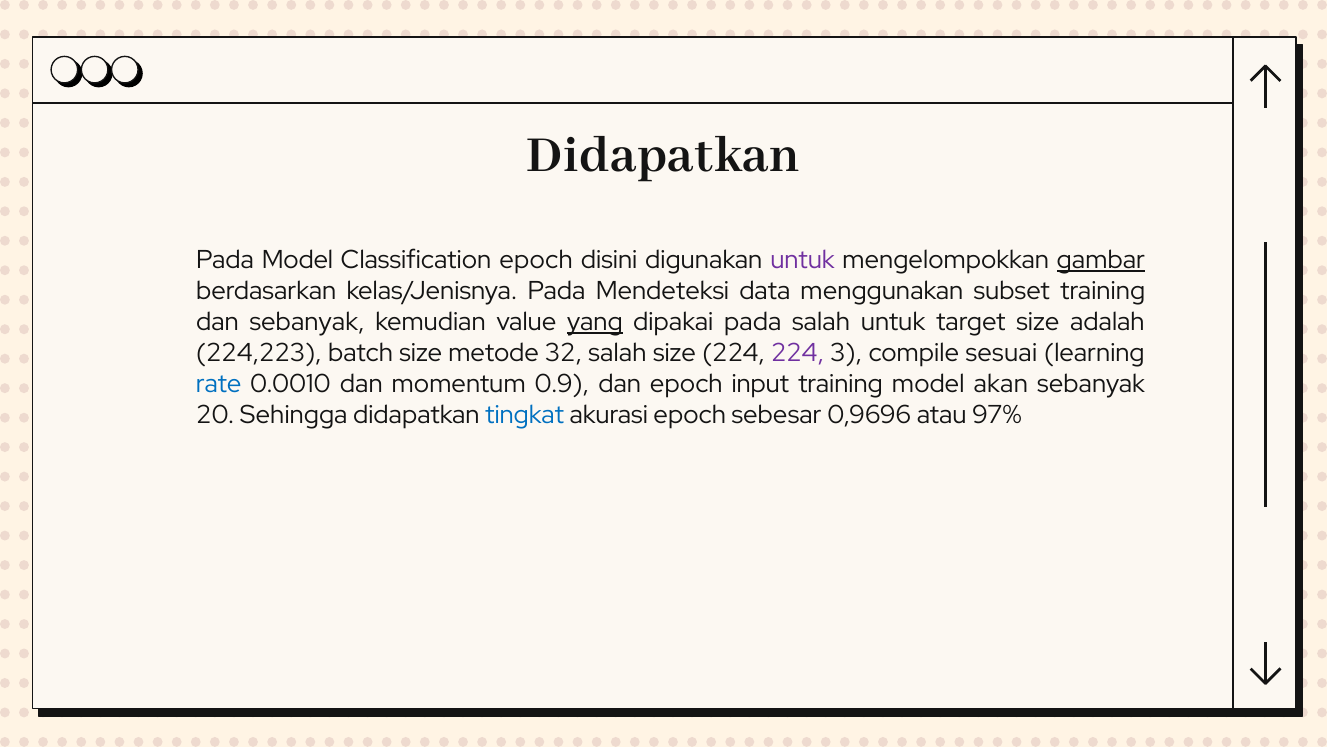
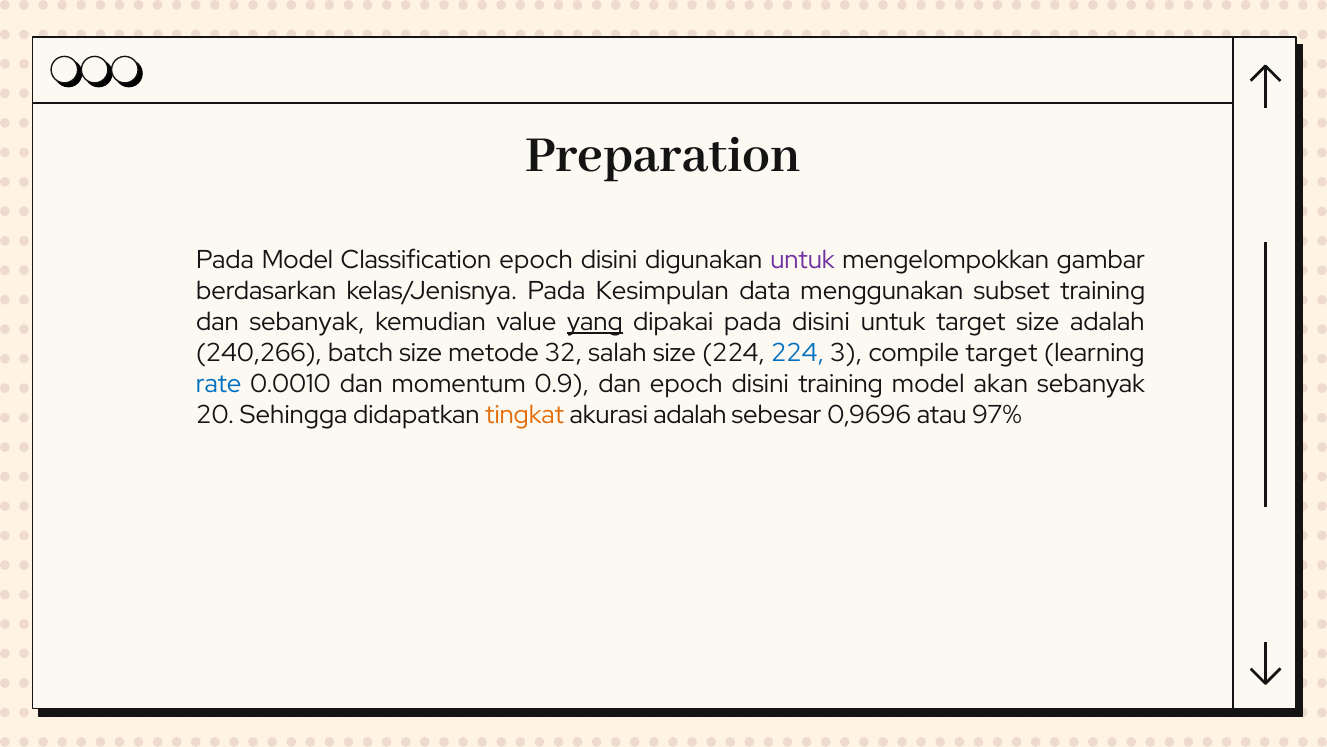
Didapatkan at (663, 153): Didapatkan -> Preparation
gambar underline: present -> none
Mendeteksi: Mendeteksi -> Kesimpulan
pada salah: salah -> disini
224,223: 224,223 -> 240,266
224 at (798, 353) colour: purple -> blue
compile sesuai: sesuai -> target
dan epoch input: input -> disini
tingkat colour: blue -> orange
akurasi epoch: epoch -> adalah
